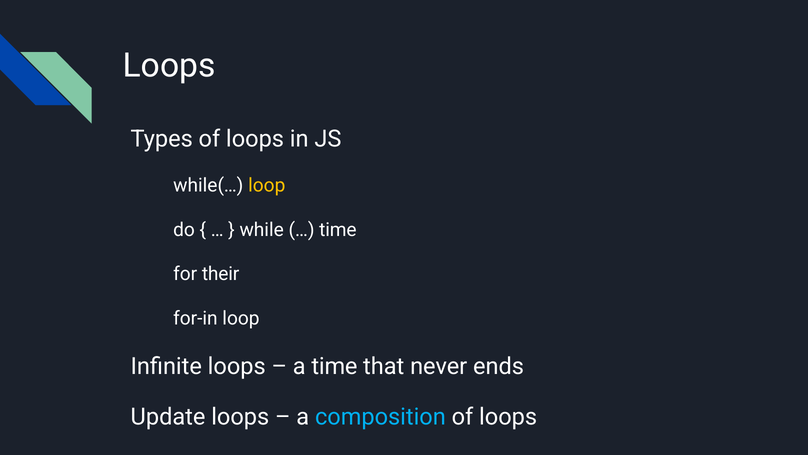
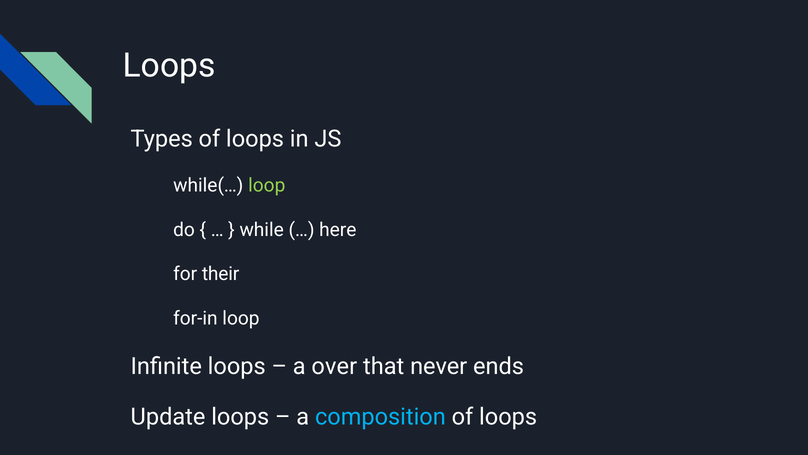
loop at (267, 185) colour: yellow -> light green
time at (338, 229): time -> here
a time: time -> over
